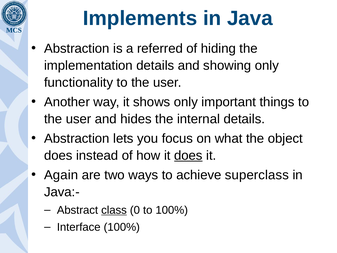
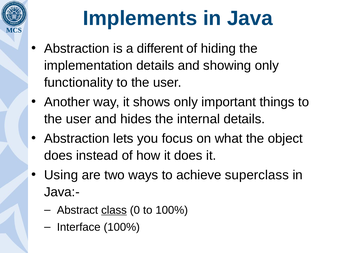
referred: referred -> different
does at (188, 155) underline: present -> none
Again: Again -> Using
